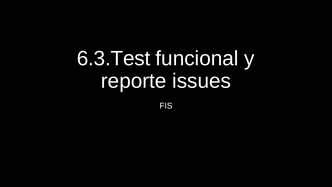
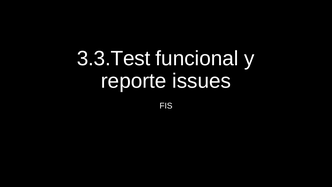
6.3.Test: 6.3.Test -> 3.3.Test
